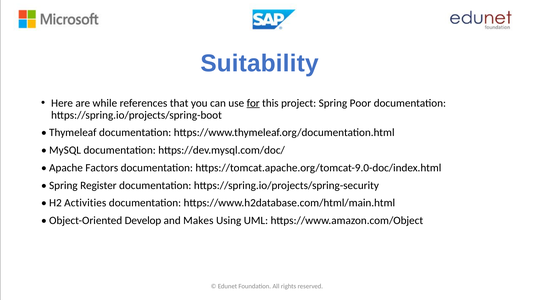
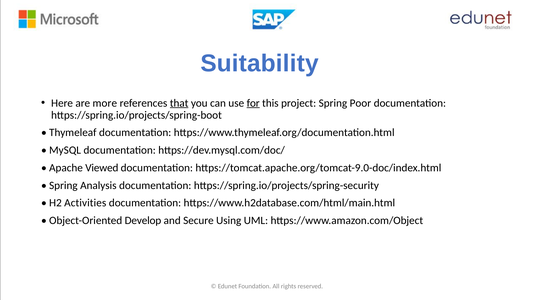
while: while -> more
that underline: none -> present
Factors: Factors -> Viewed
Register: Register -> Analysis
Makes: Makes -> Secure
